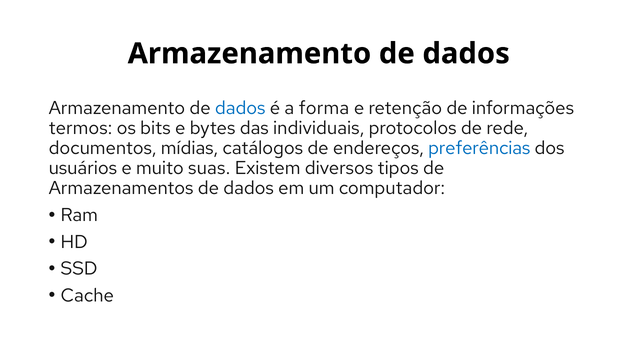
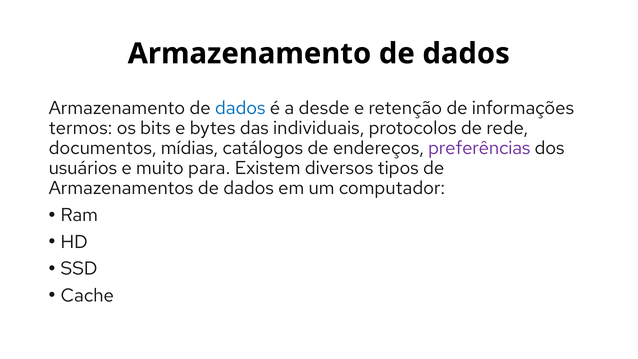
forma: forma -> desde
preferências colour: blue -> purple
suas: suas -> para
